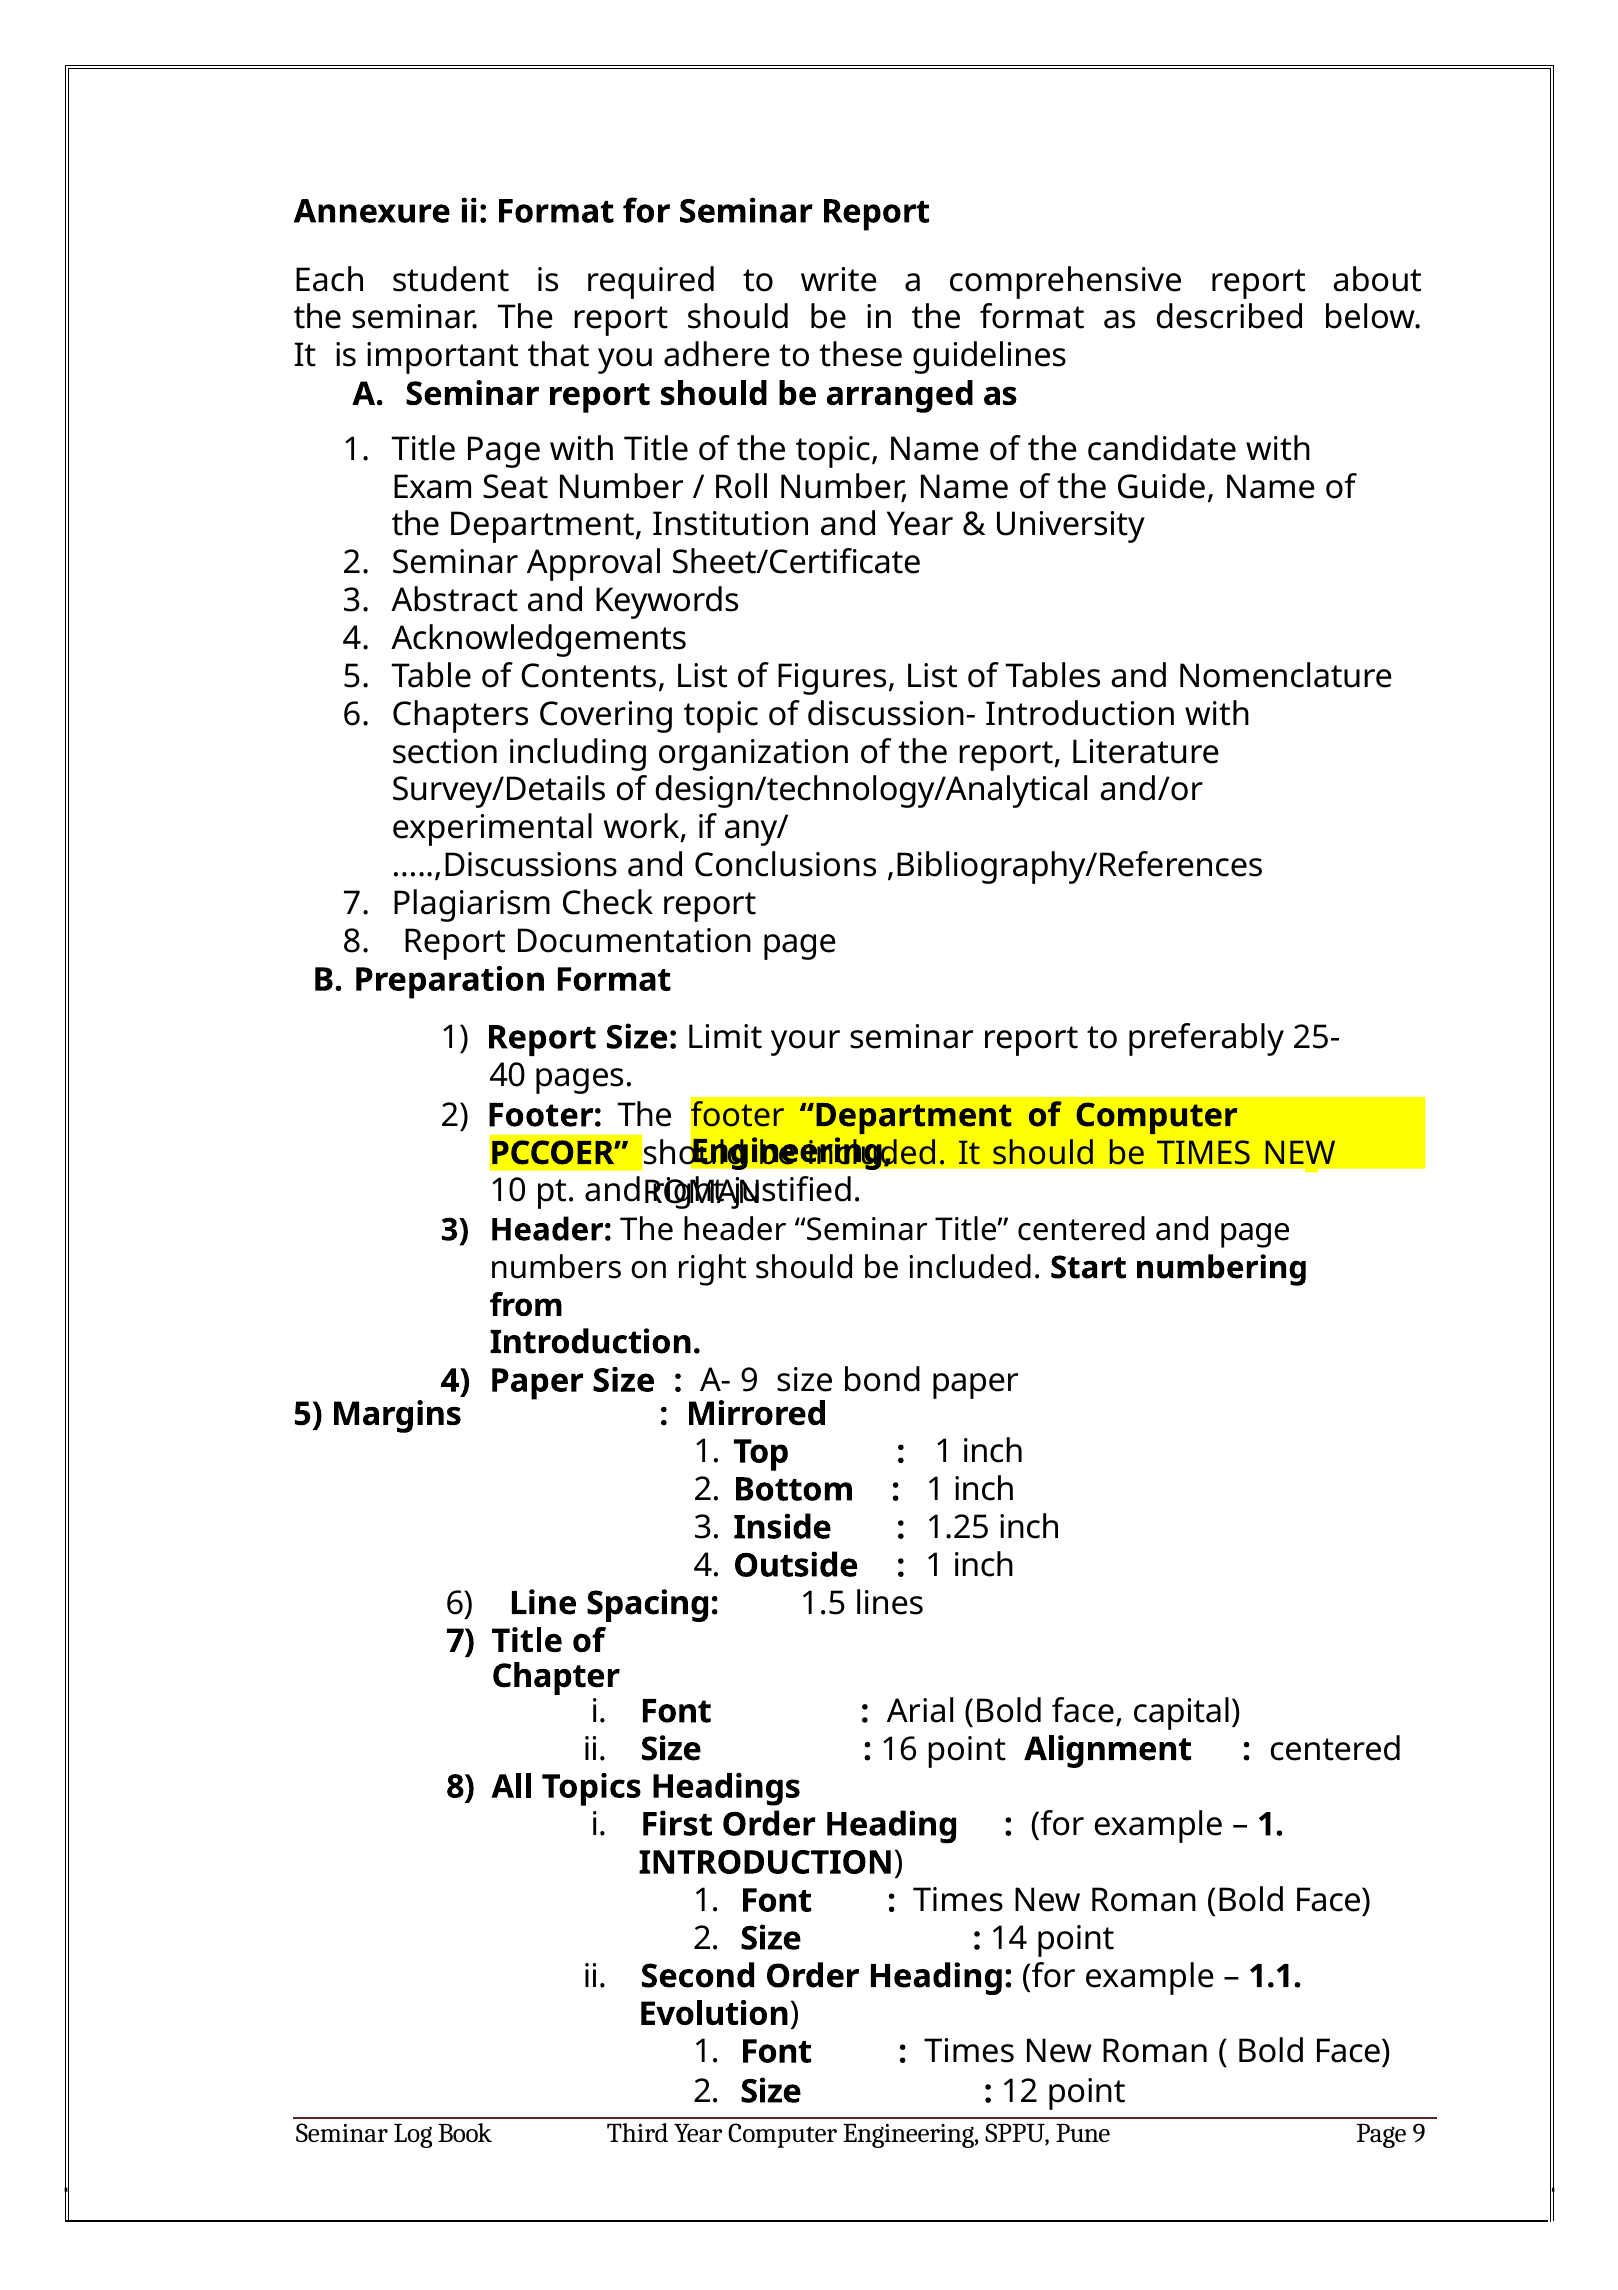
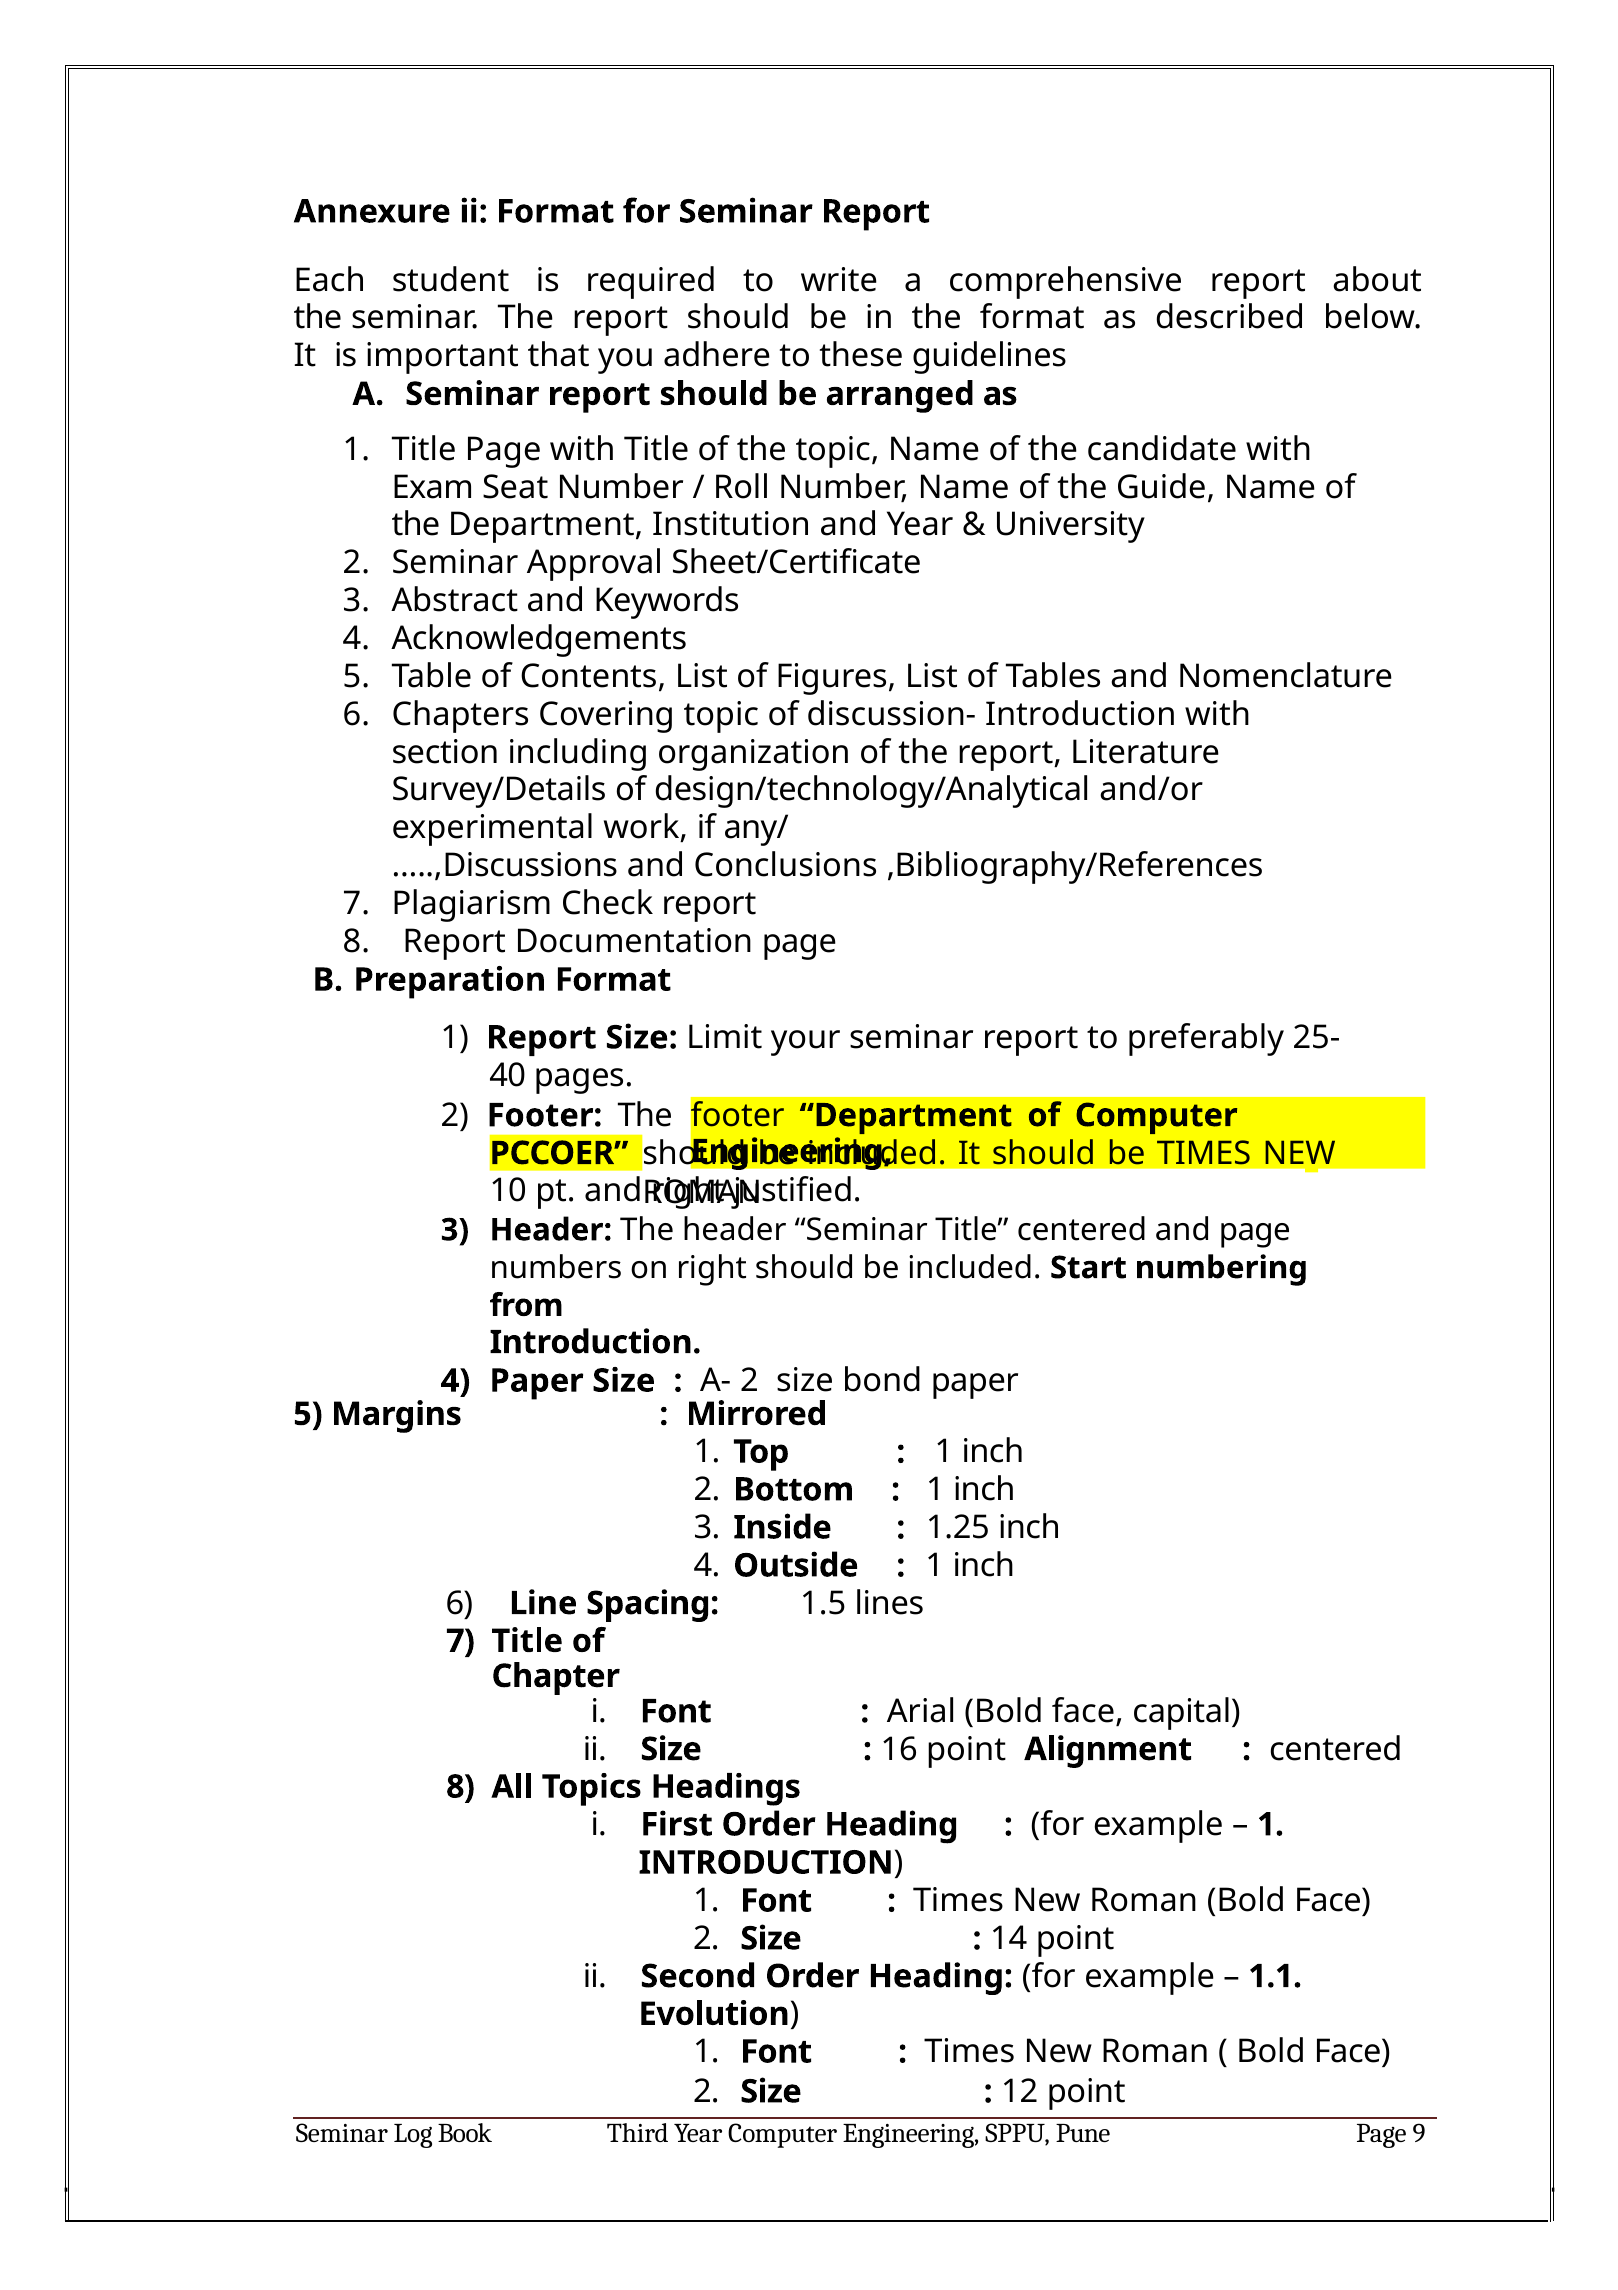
A- 9: 9 -> 2
